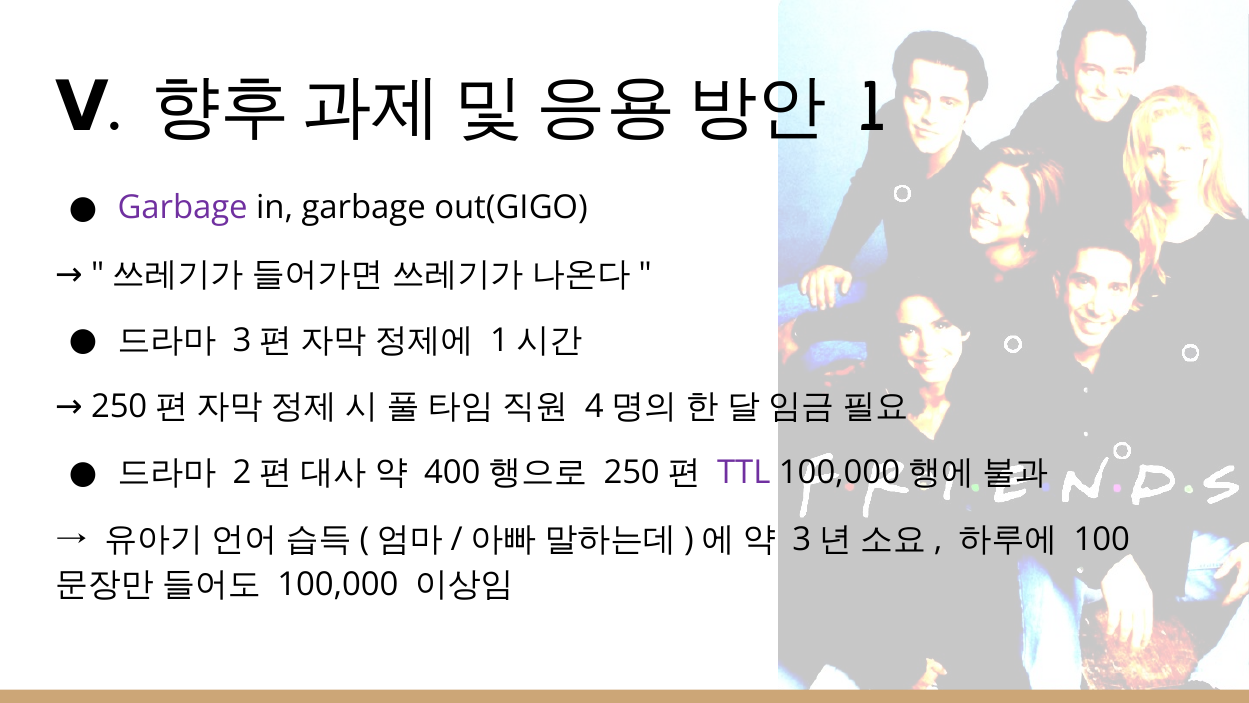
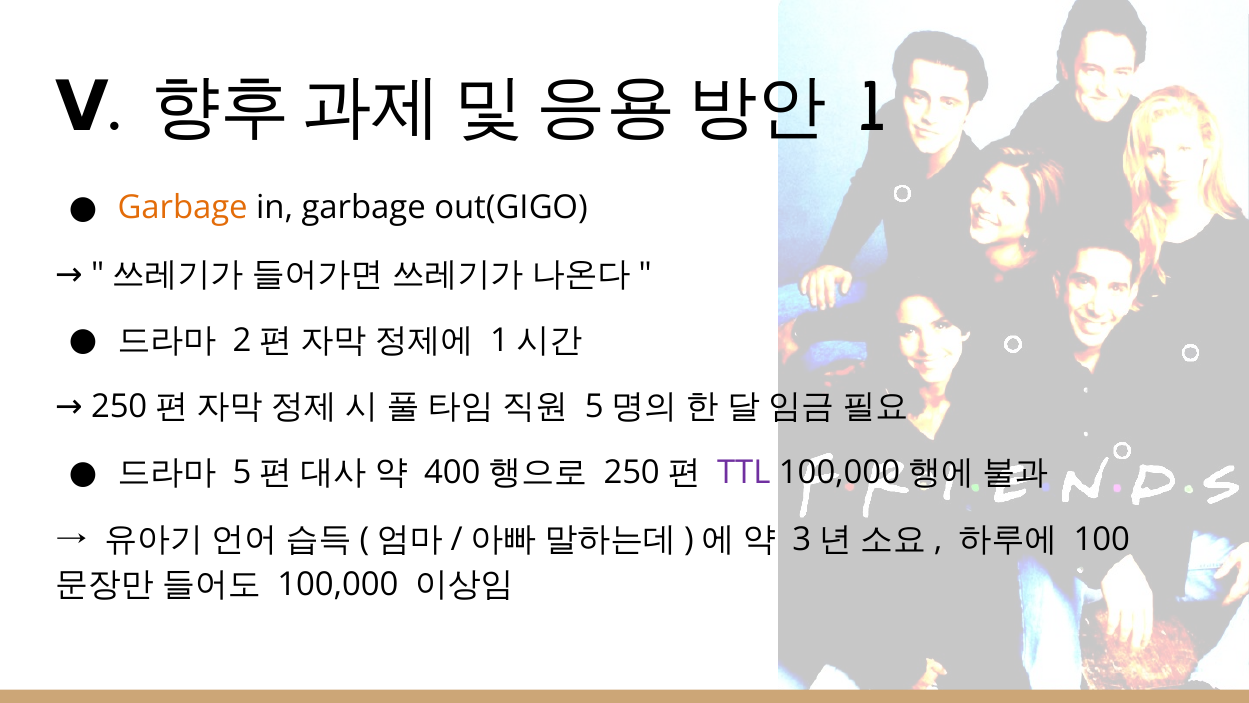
Garbage at (183, 208) colour: purple -> orange
3 at (242, 340): 3 -> 2
4 at (594, 407): 4 -> 5
2 at (242, 473): 2 -> 5
